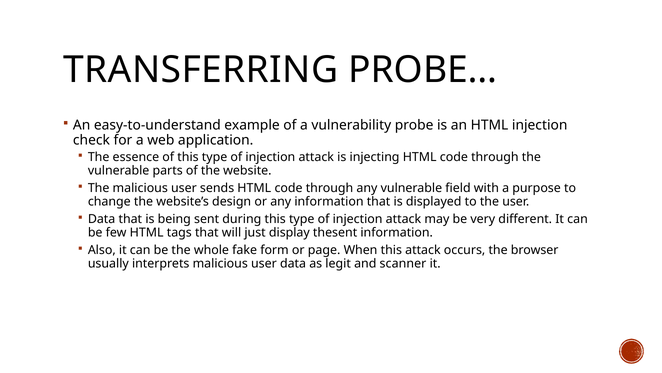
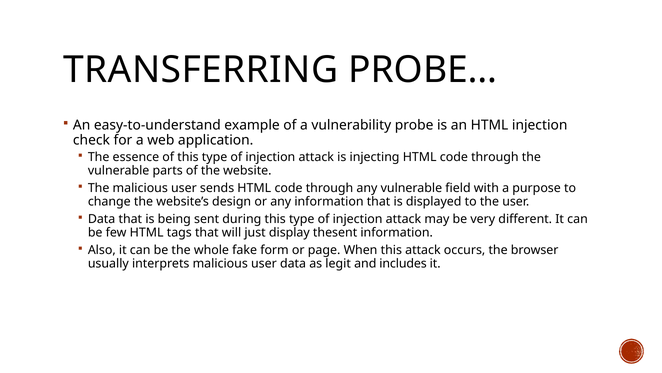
scanner: scanner -> includes
